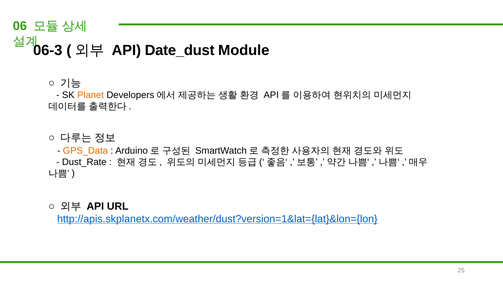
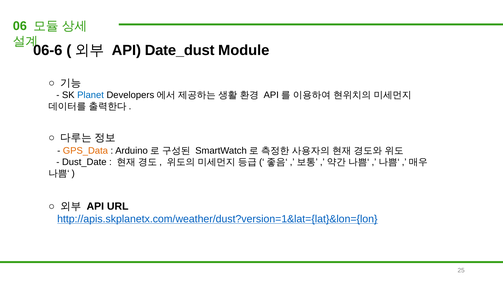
06-3: 06-3 -> 06-6
Planet colour: orange -> blue
Dust_Rate: Dust_Rate -> Dust_Date
